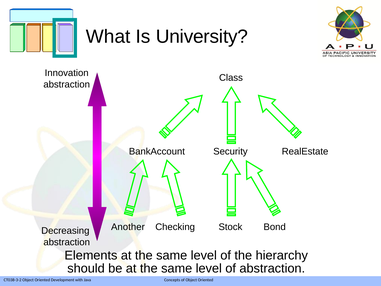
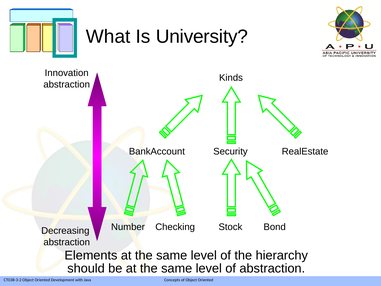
Class: Class -> Kinds
Another: Another -> Number
